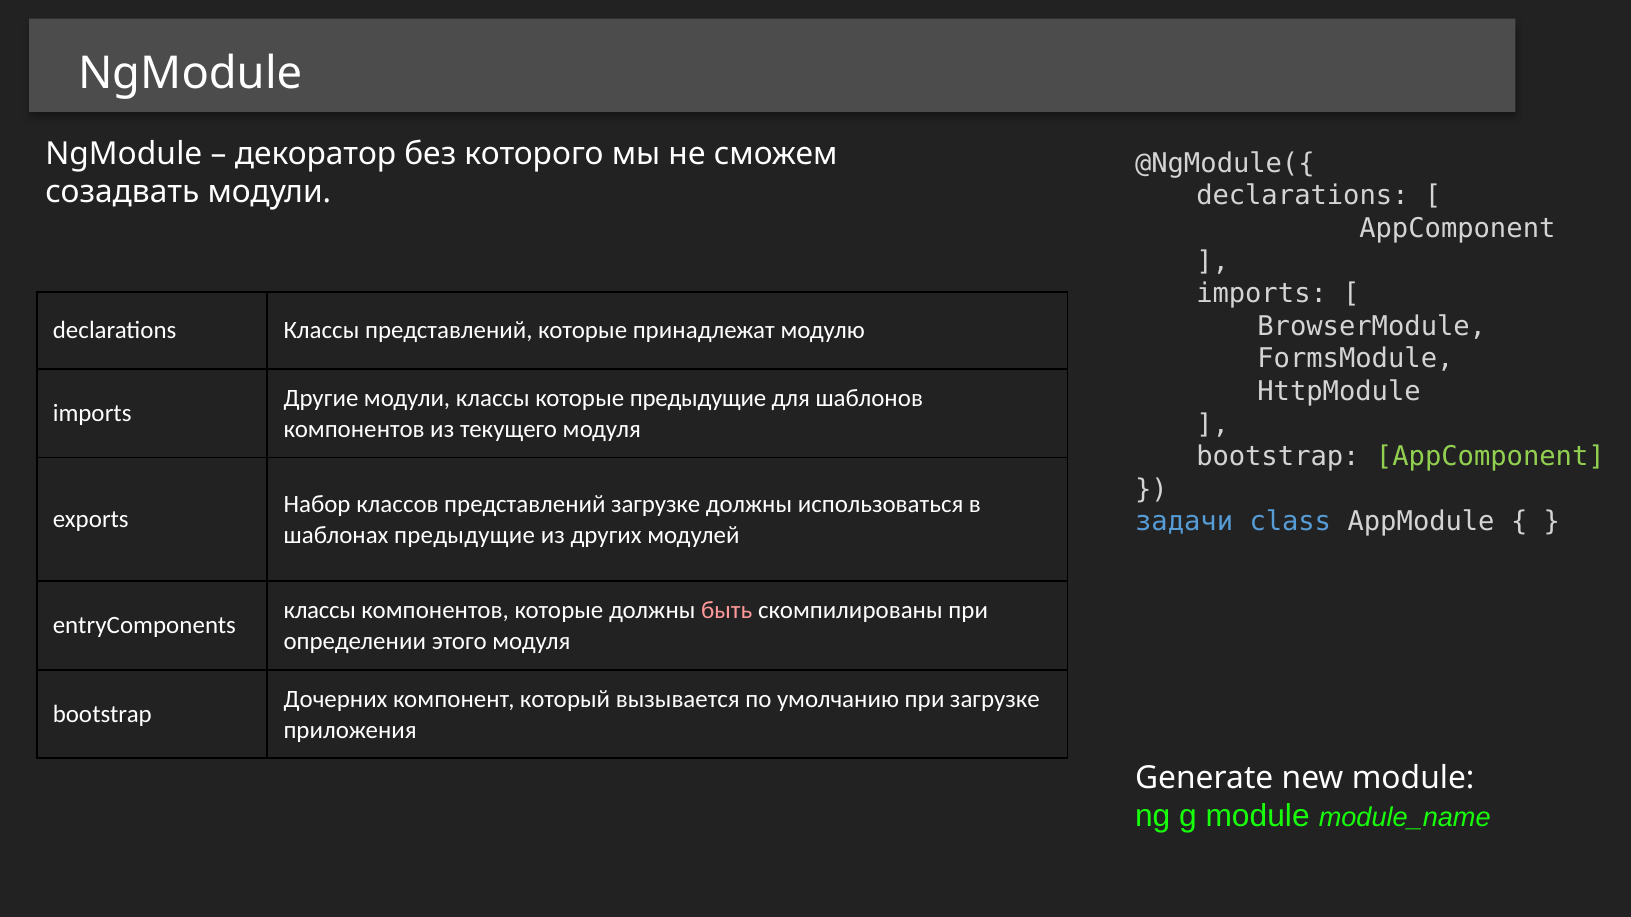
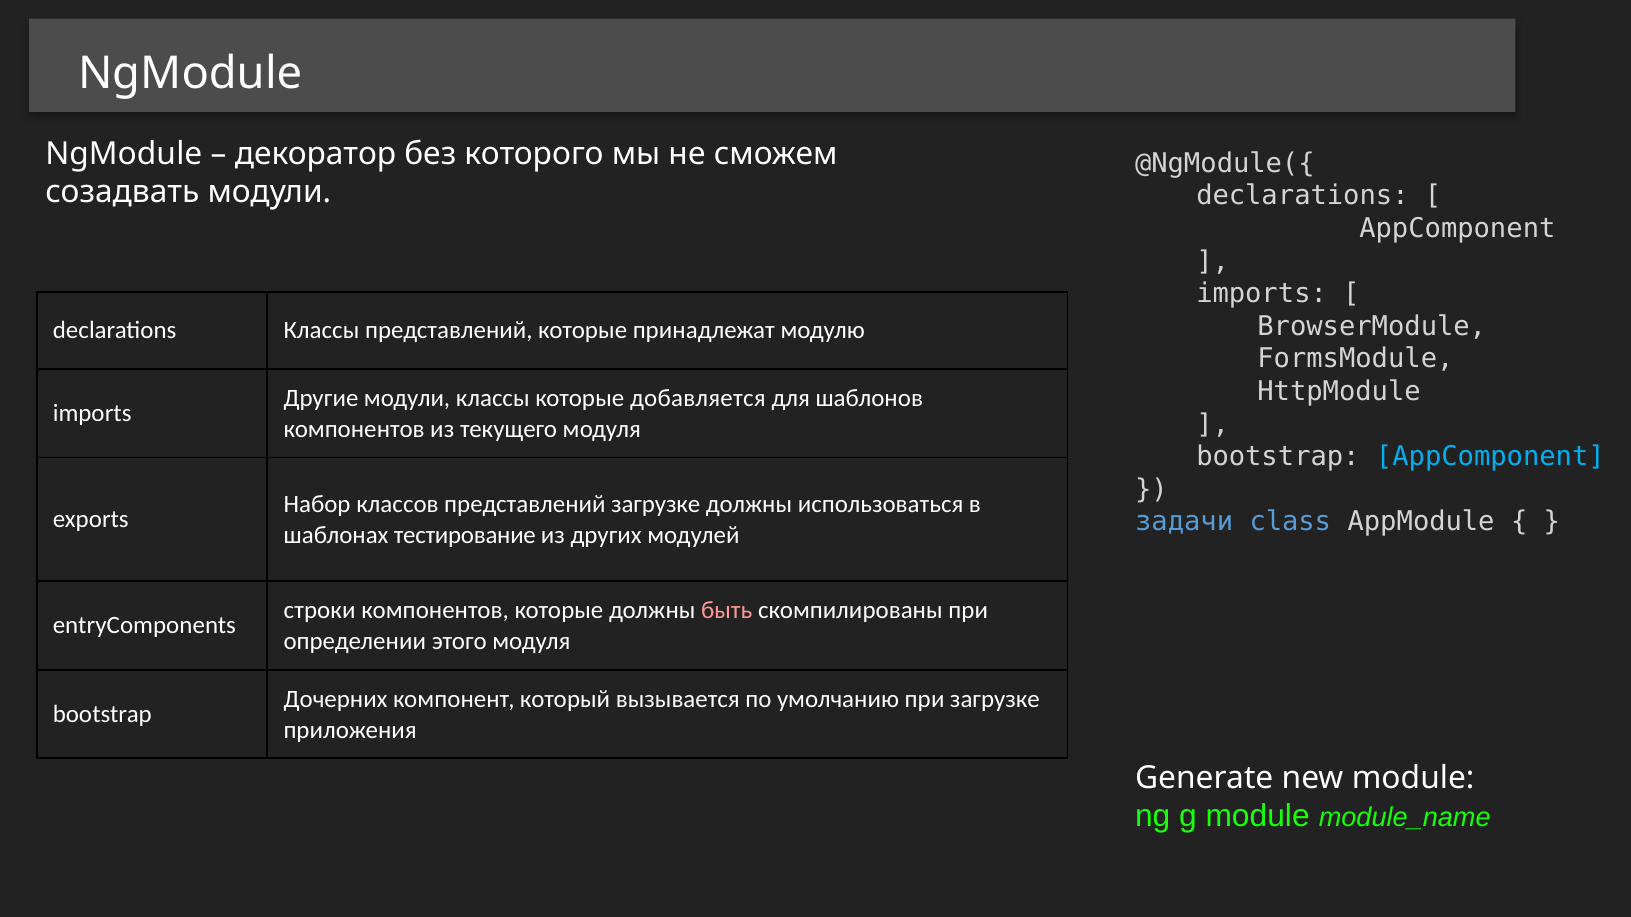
которые предыдущие: предыдущие -> добавляется
AppComponent at (1490, 457) colour: light green -> light blue
шаблонах предыдущие: предыдущие -> тестирование
классы at (320, 611): классы -> строки
